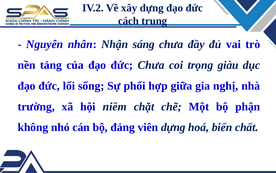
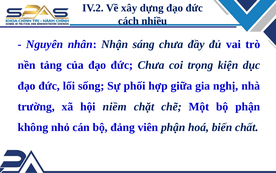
trung: trung -> nhiều
giàu: giàu -> kiện
viên dựng: dựng -> phận
